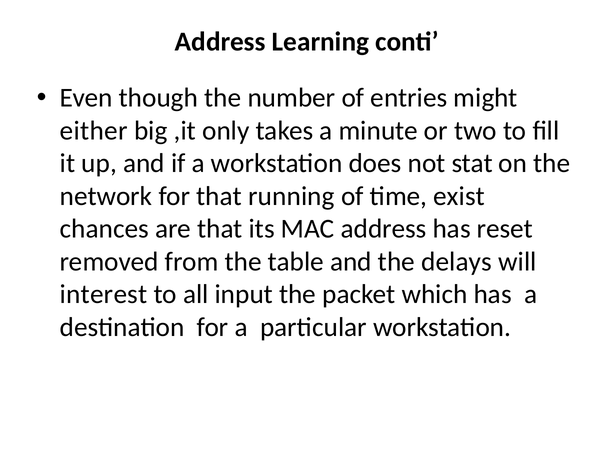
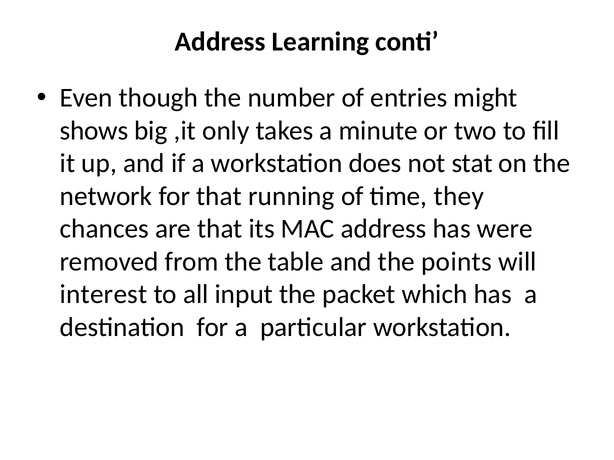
either: either -> shows
exist: exist -> they
reset: reset -> were
delays: delays -> points
